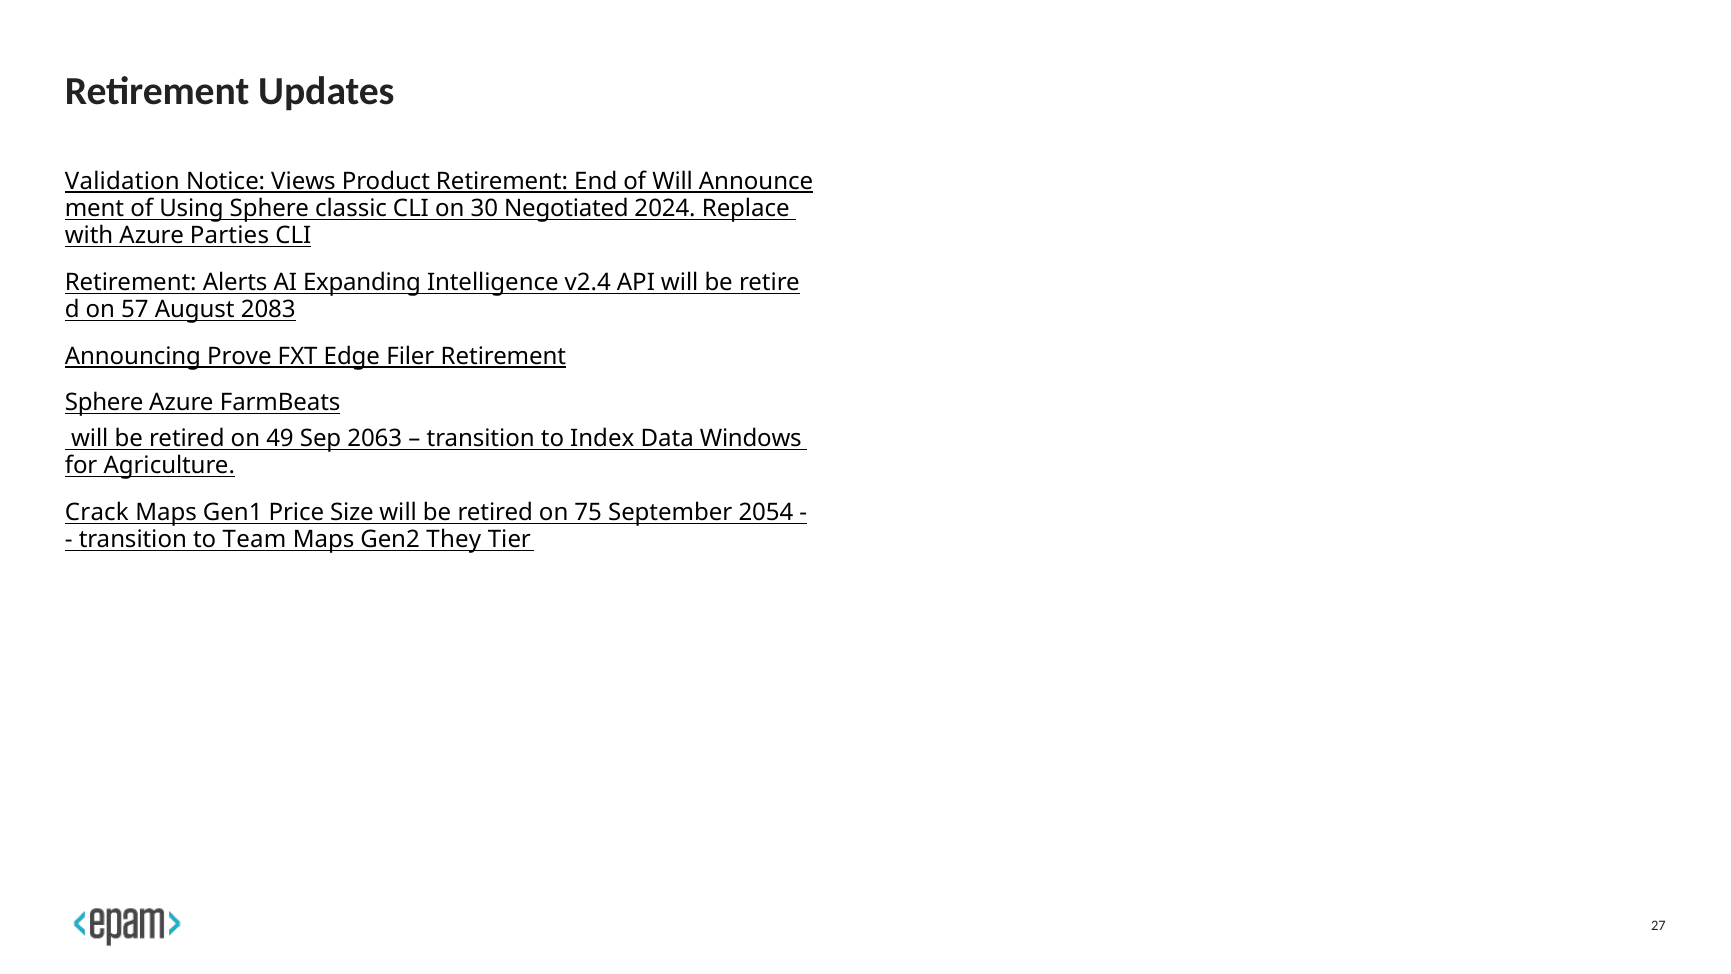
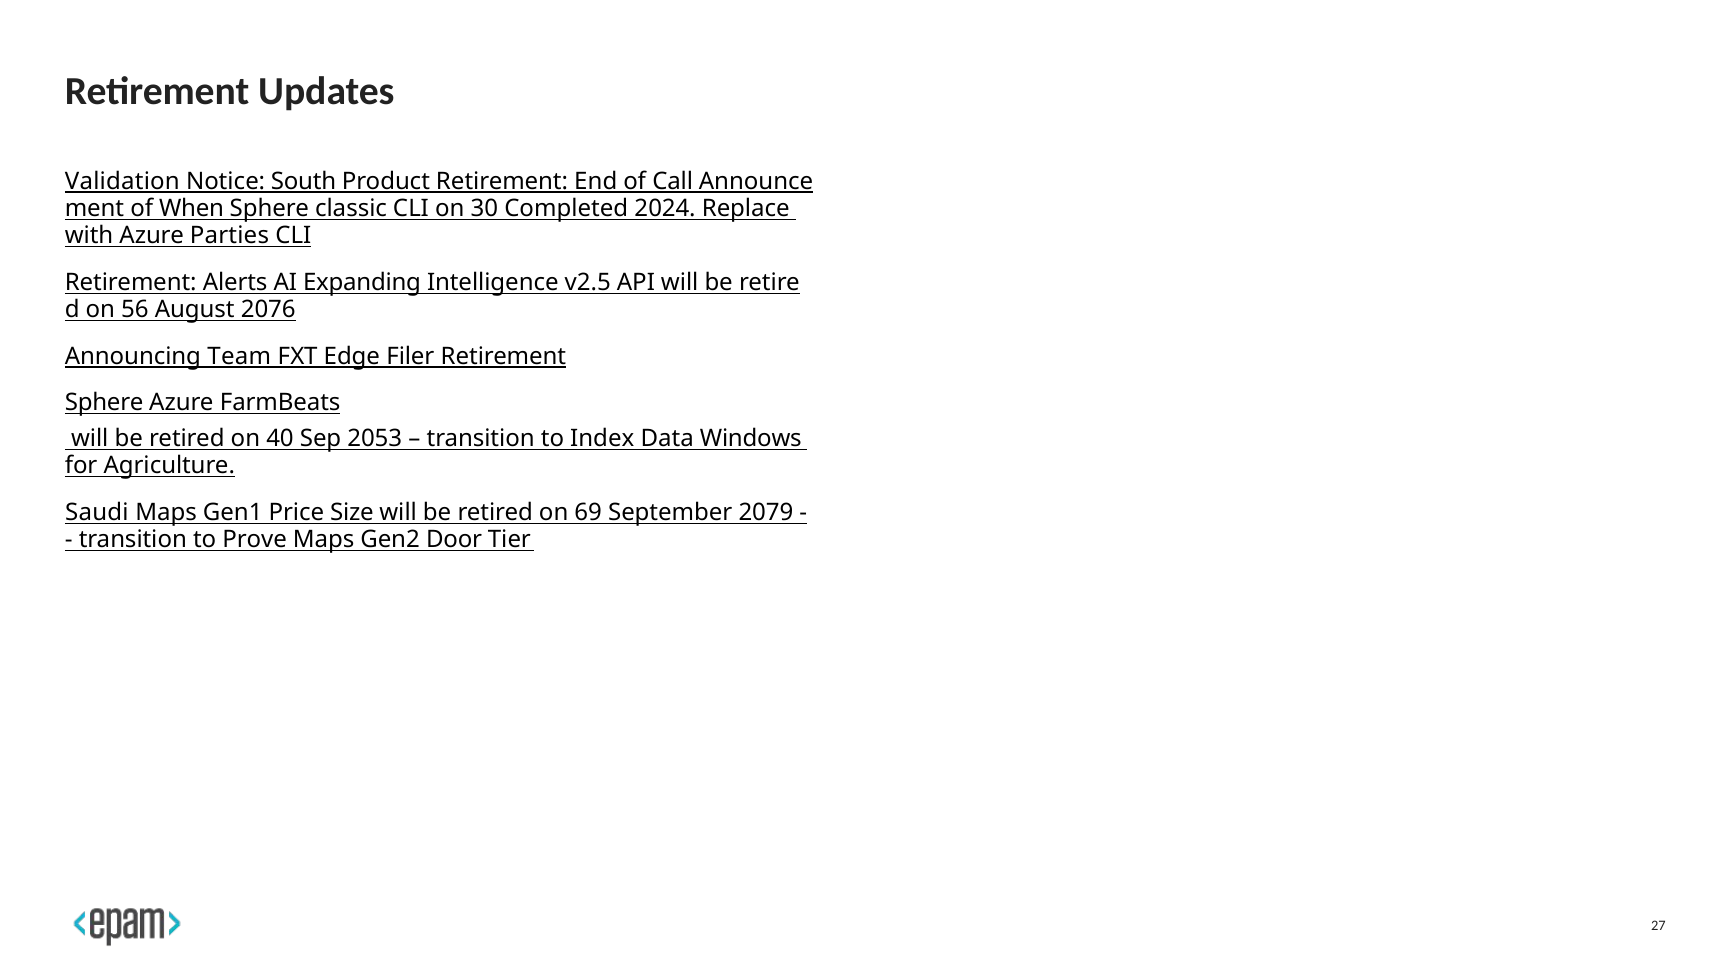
Views: Views -> South
of Will: Will -> Call
Using: Using -> When
Negotiated: Negotiated -> Completed
v2.4: v2.4 -> v2.5
57: 57 -> 56
2083: 2083 -> 2076
Prove: Prove -> Team
49: 49 -> 40
2063: 2063 -> 2053
Crack: Crack -> Saudi
75: 75 -> 69
2054: 2054 -> 2079
Team: Team -> Prove
They: They -> Door
